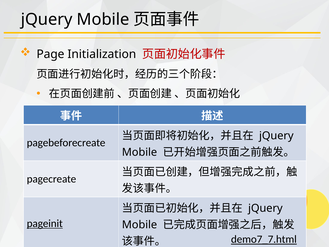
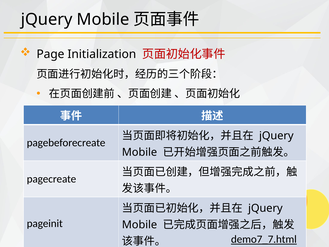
pageinit underline: present -> none
